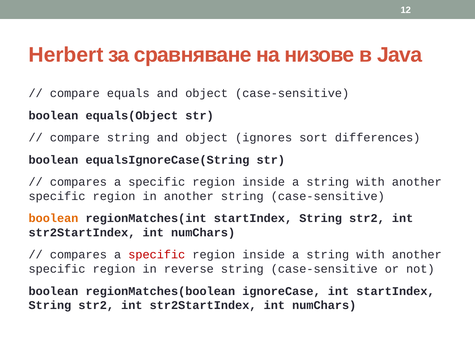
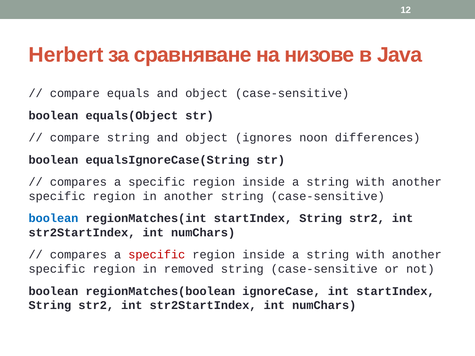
sort: sort -> noon
boolean at (53, 219) colour: orange -> blue
reverse: reverse -> removed
